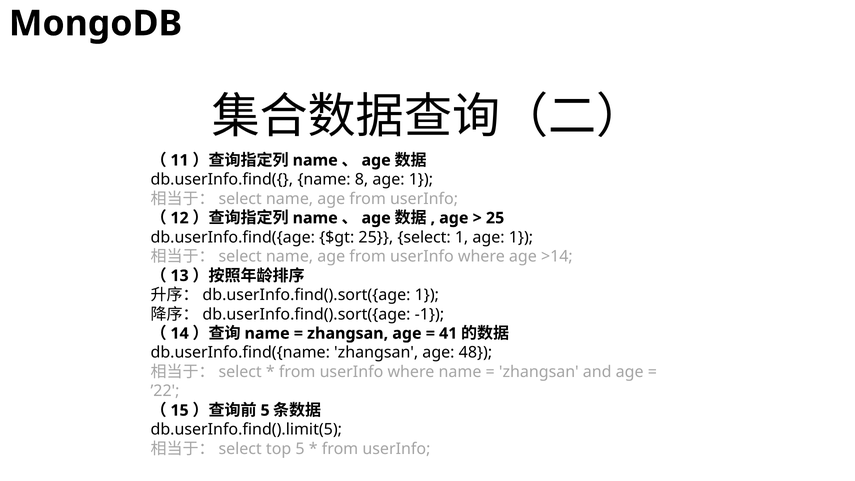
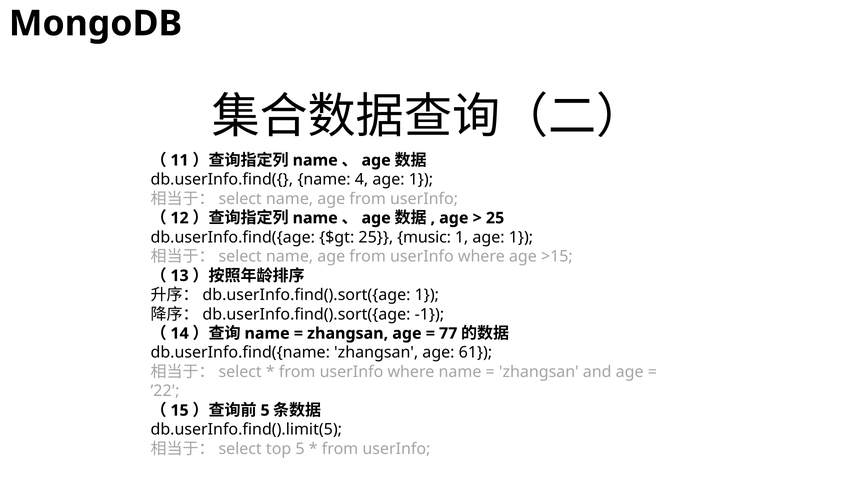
8: 8 -> 4
select: select -> music
>14: >14 -> >15
41: 41 -> 77
48: 48 -> 61
